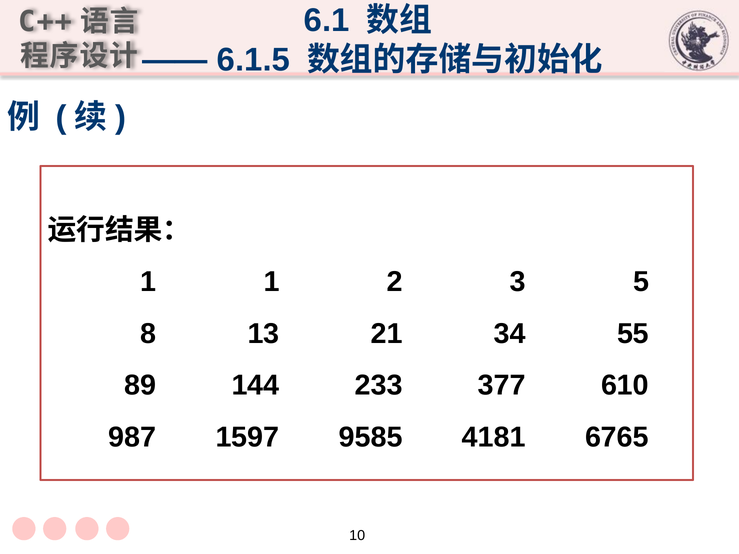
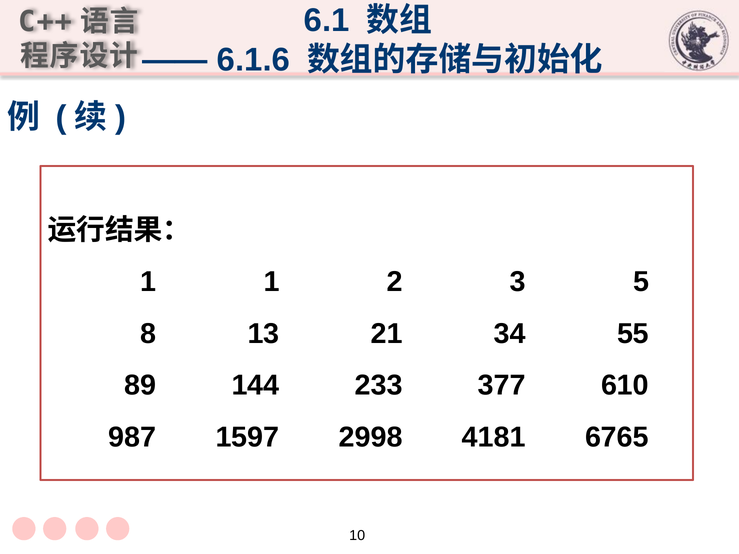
6.1.5: 6.1.5 -> 6.1.6
9585: 9585 -> 2998
